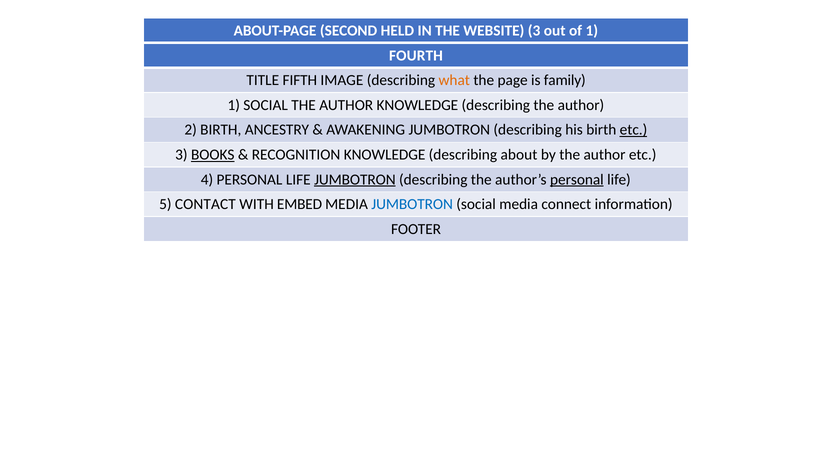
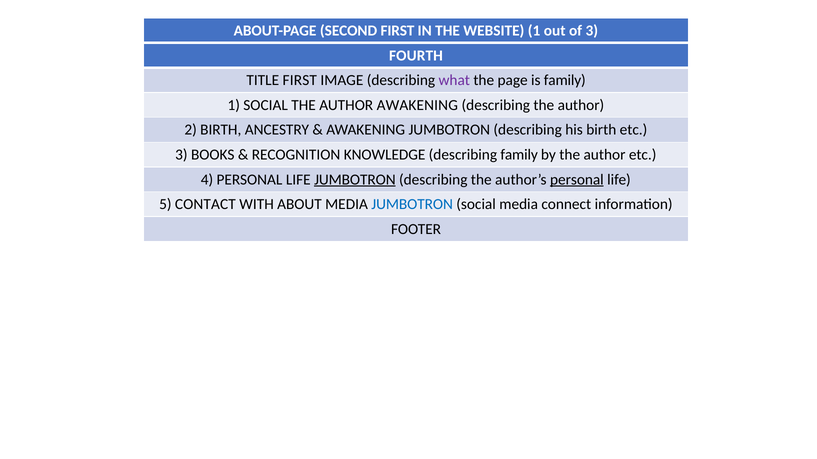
SECOND HELD: HELD -> FIRST
WEBSITE 3: 3 -> 1
of 1: 1 -> 3
TITLE FIFTH: FIFTH -> FIRST
what colour: orange -> purple
AUTHOR KNOWLEDGE: KNOWLEDGE -> AWAKENING
etc at (634, 130) underline: present -> none
BOOKS underline: present -> none
describing about: about -> family
EMBED: EMBED -> ABOUT
